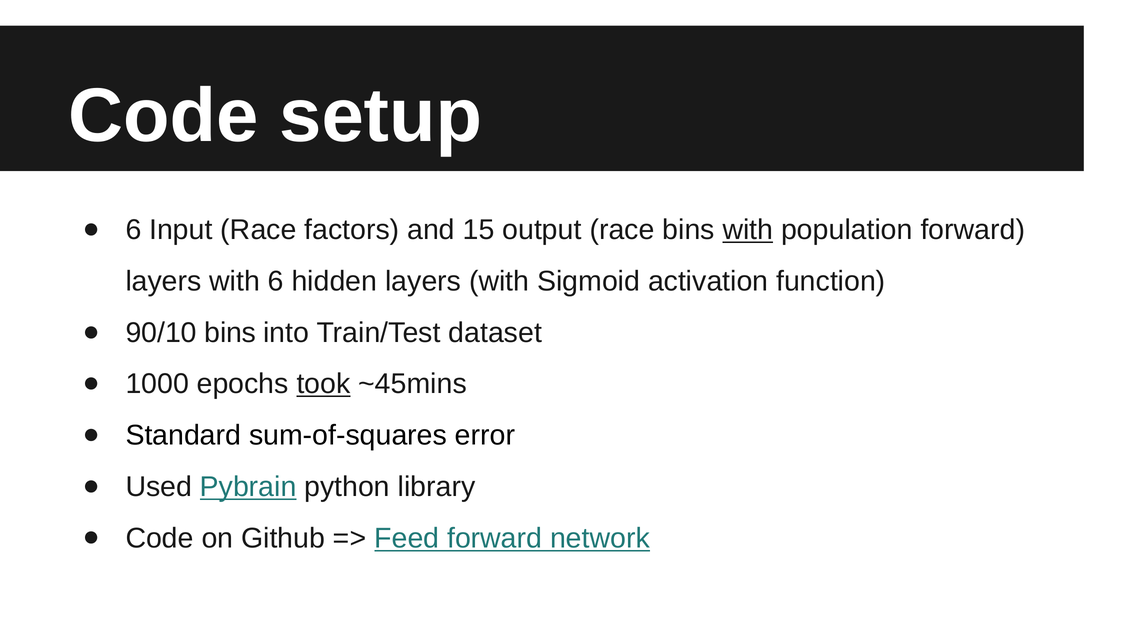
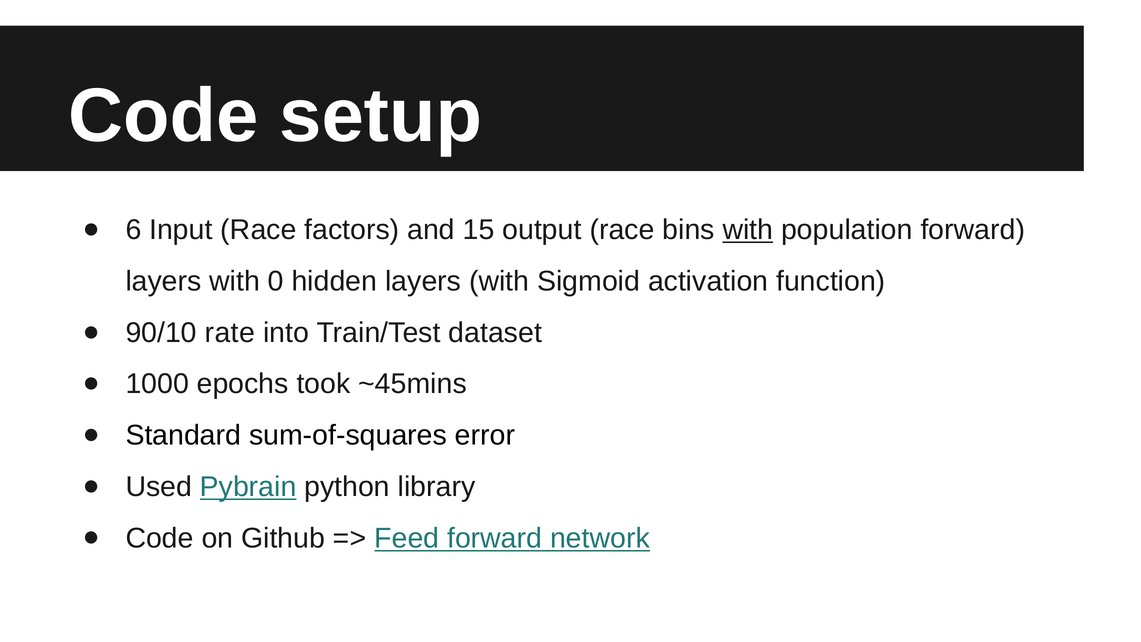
with 6: 6 -> 0
90/10 bins: bins -> rate
took underline: present -> none
